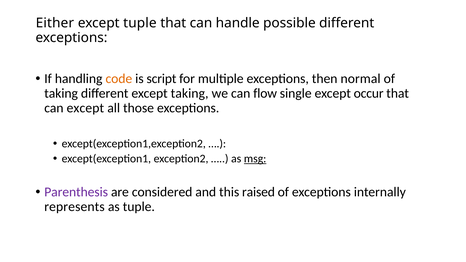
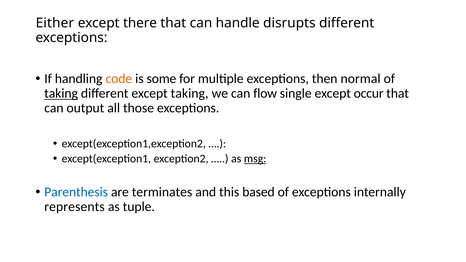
except tuple: tuple -> there
possible: possible -> disrupts
script: script -> some
taking at (61, 93) underline: none -> present
can except: except -> output
Parenthesis colour: purple -> blue
considered: considered -> terminates
raised: raised -> based
